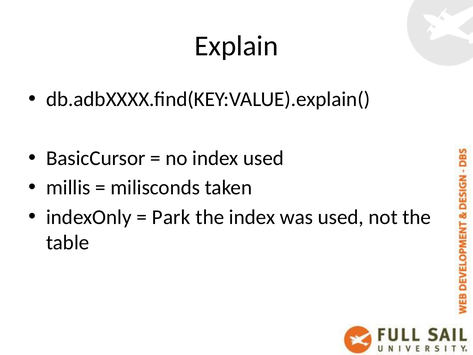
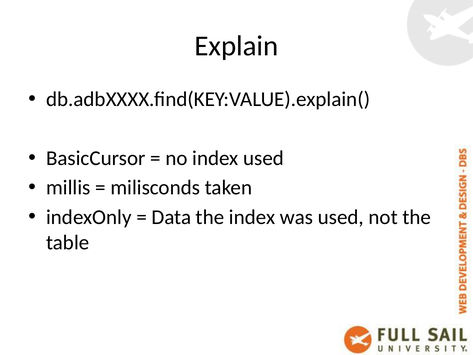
Park: Park -> Data
